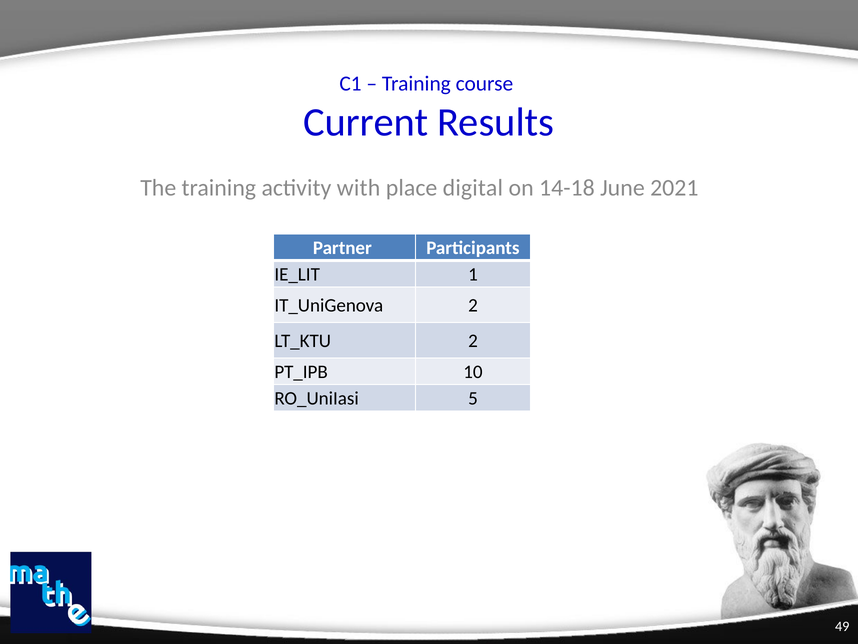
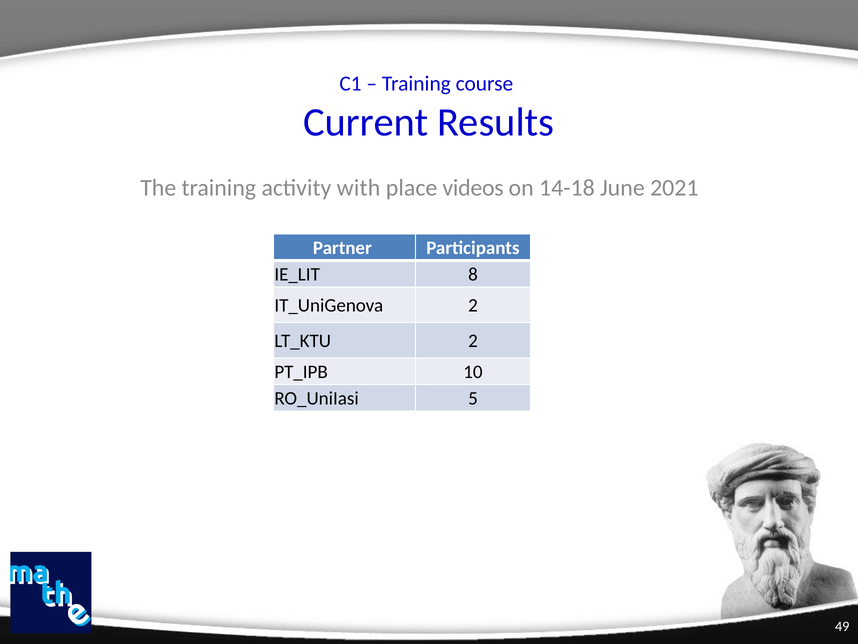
digital: digital -> videos
1: 1 -> 8
